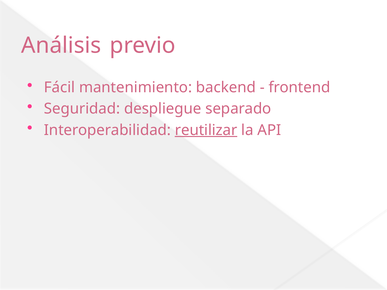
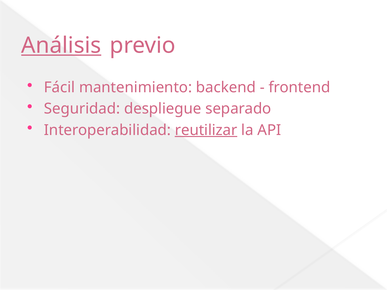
Análisis underline: none -> present
